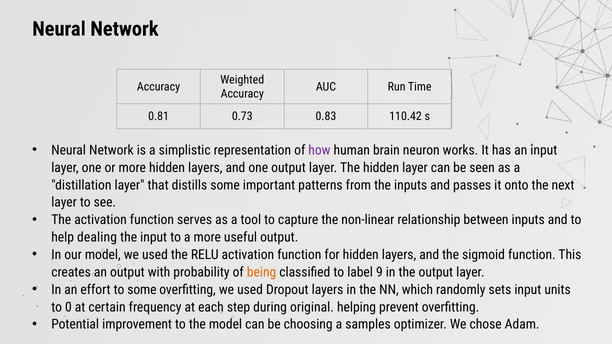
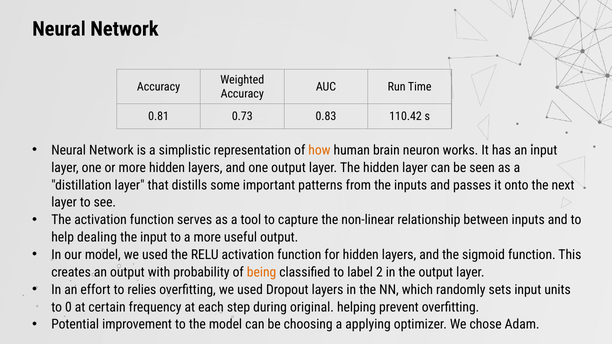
how colour: purple -> orange
9: 9 -> 2
to some: some -> relies
samples: samples -> applying
